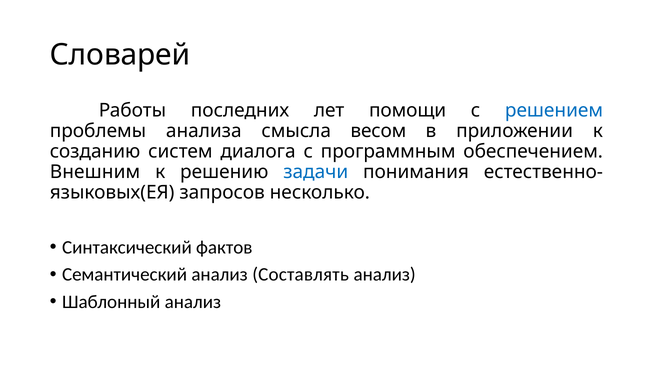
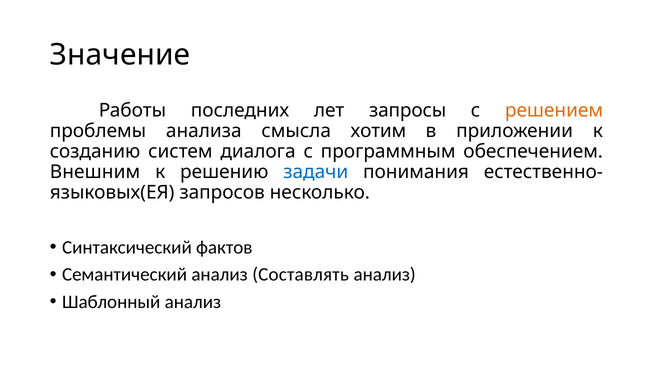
Словарей: Словарей -> Значение
помощи: помощи -> запросы
решением colour: blue -> orange
весом: весом -> хотим
